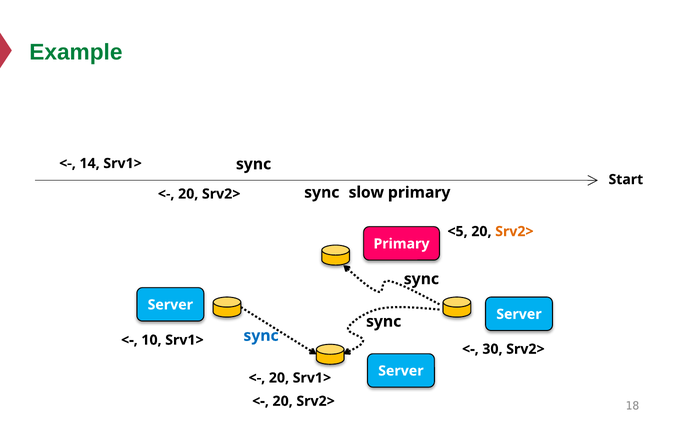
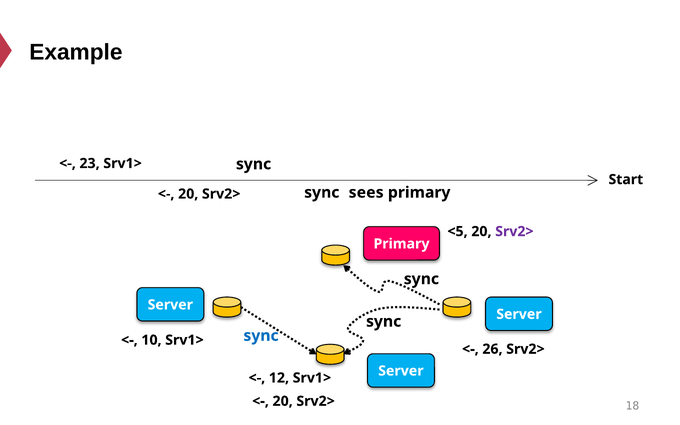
Example colour: green -> black
14: 14 -> 23
slow: slow -> sees
Srv2> at (514, 231) colour: orange -> purple
30: 30 -> 26
20 at (279, 378): 20 -> 12
